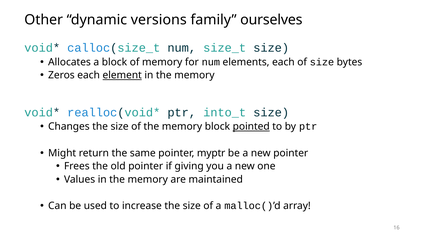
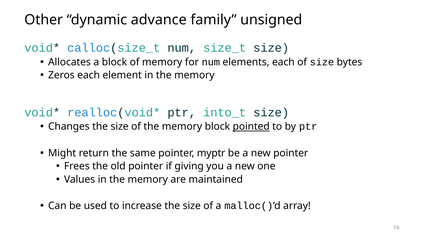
versions: versions -> advance
ourselves: ourselves -> unsigned
element underline: present -> none
